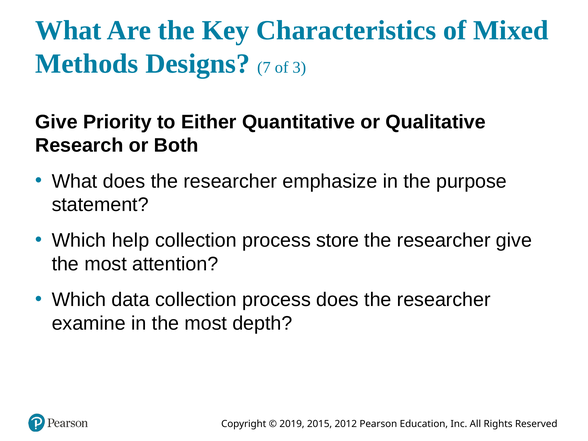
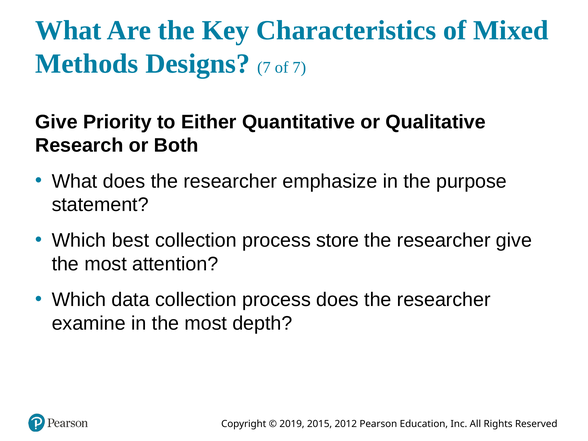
of 3: 3 -> 7
help: help -> best
